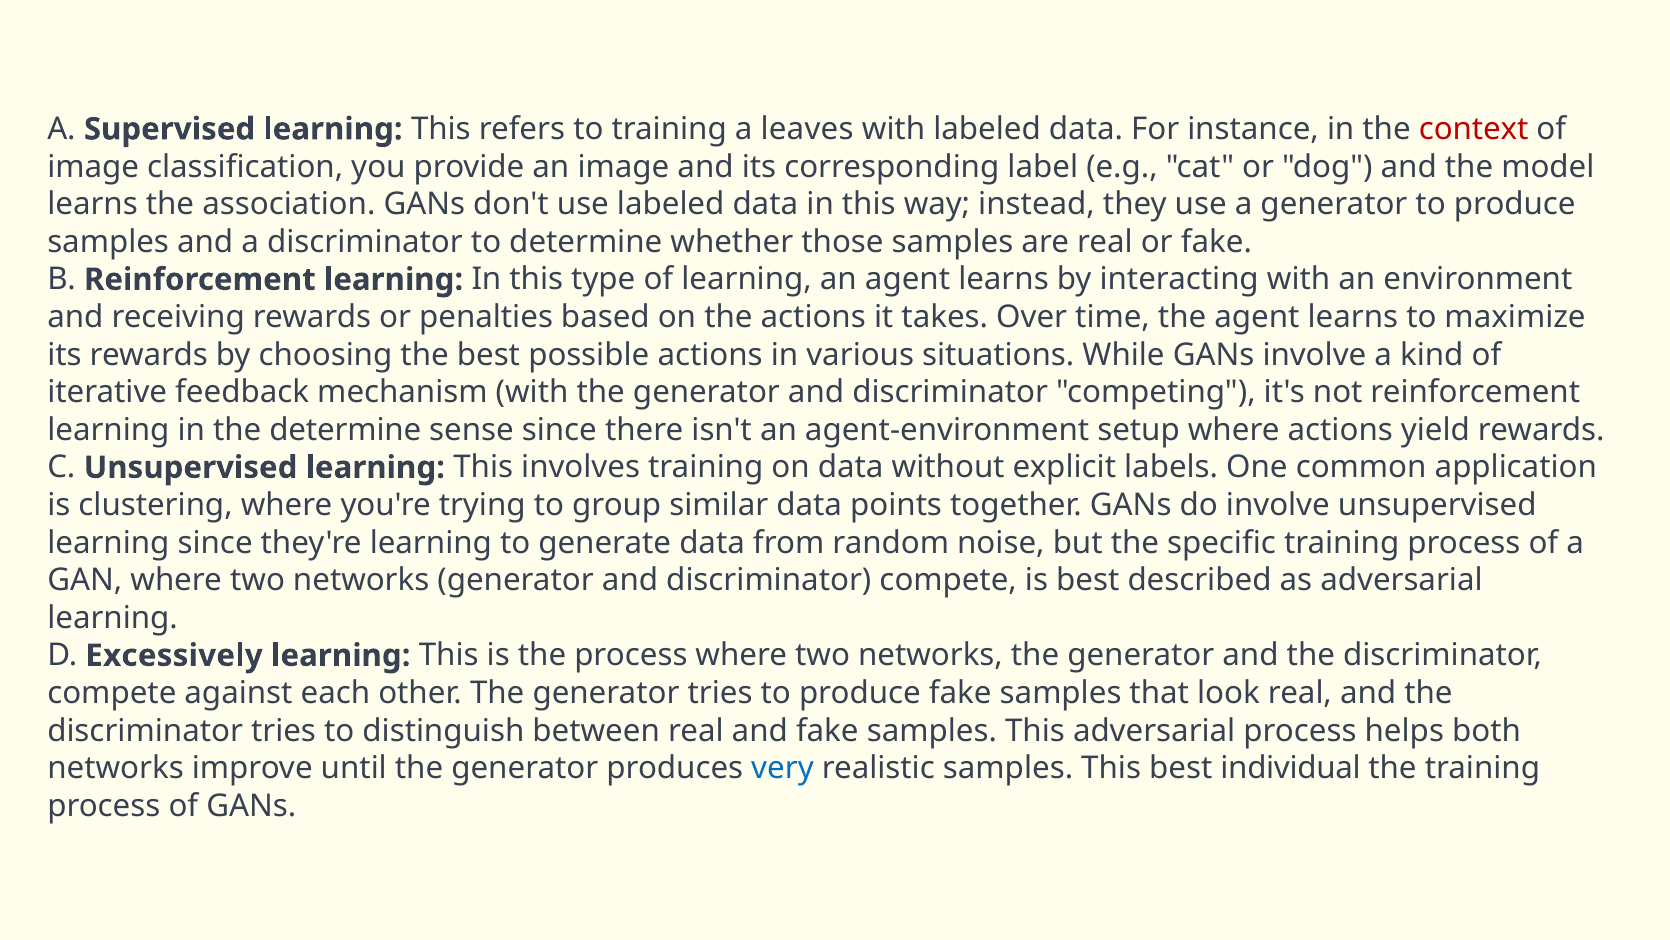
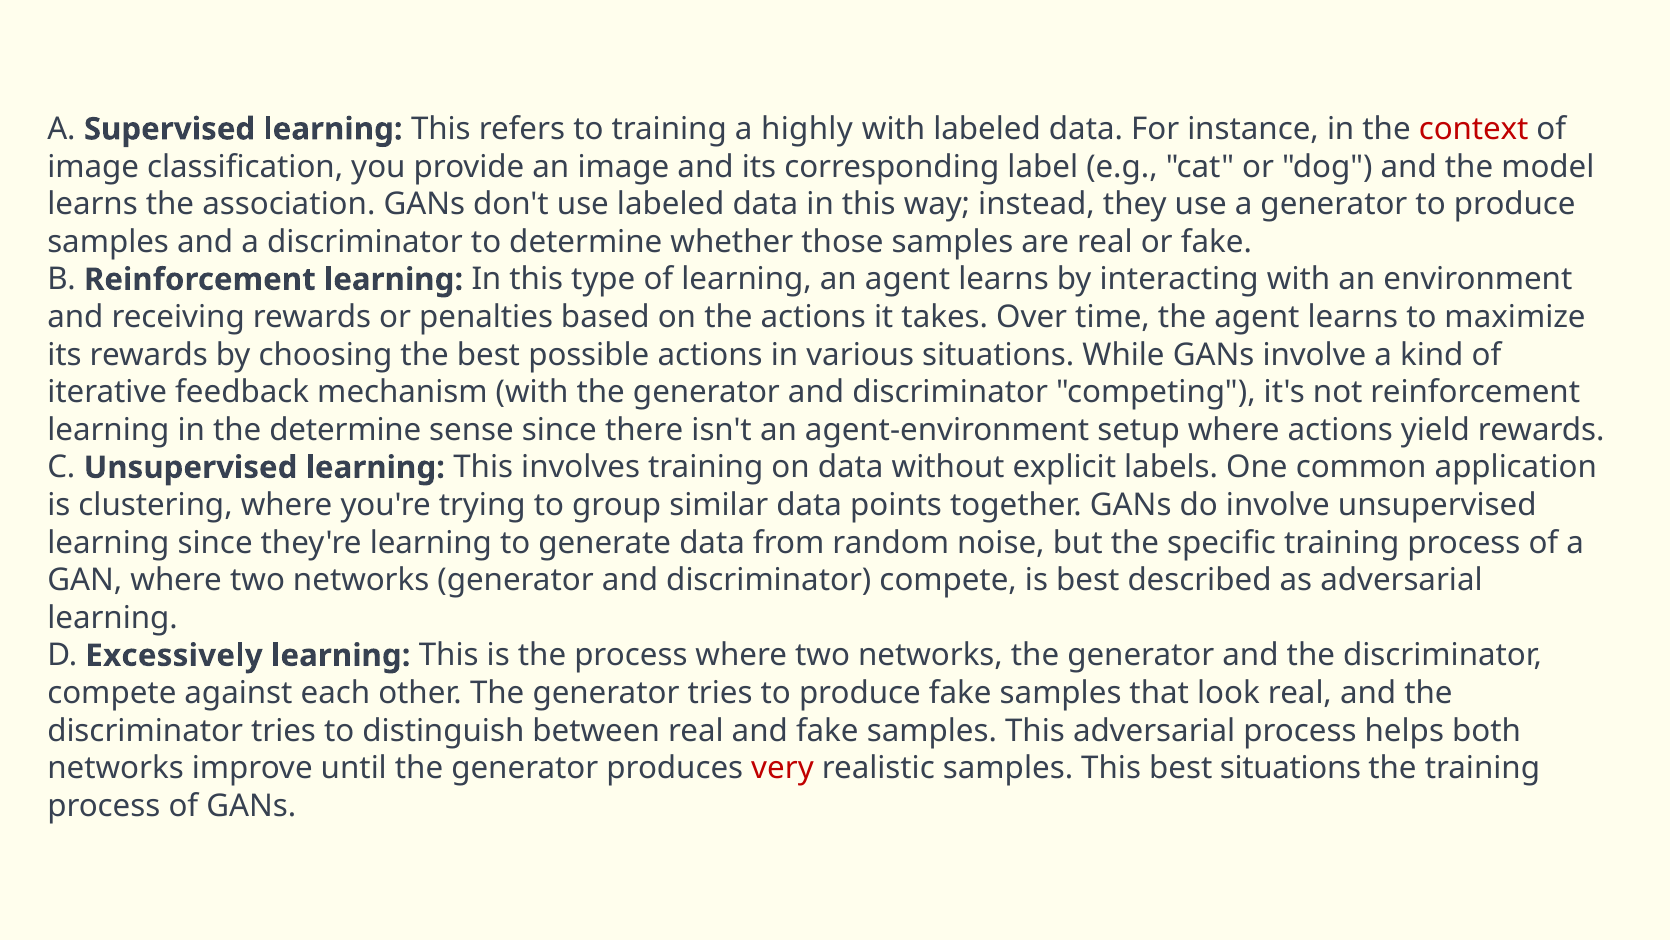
leaves: leaves -> highly
very colour: blue -> red
best individual: individual -> situations
